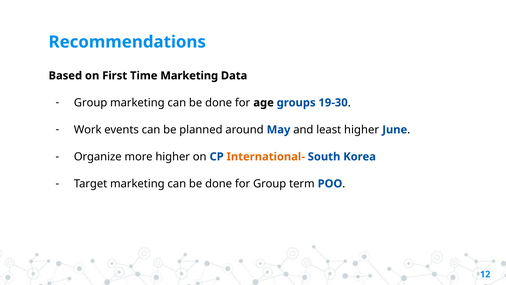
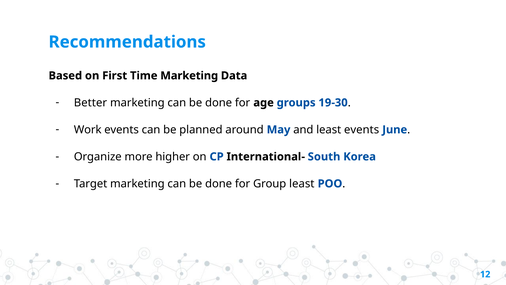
Group at (91, 103): Group -> Better
least higher: higher -> events
International- colour: orange -> black
Group term: term -> least
